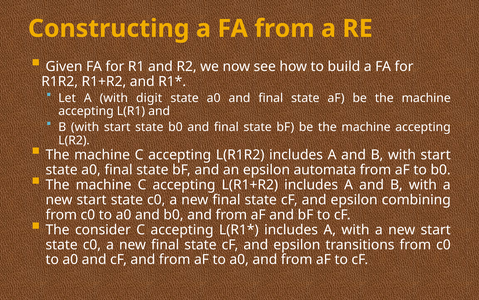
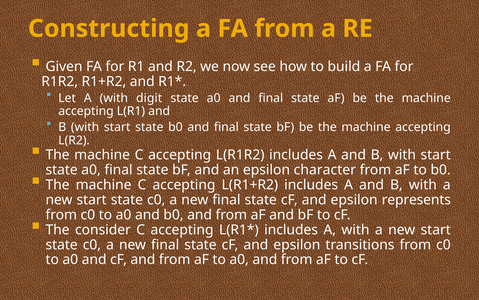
automata: automata -> character
combining: combining -> represents
